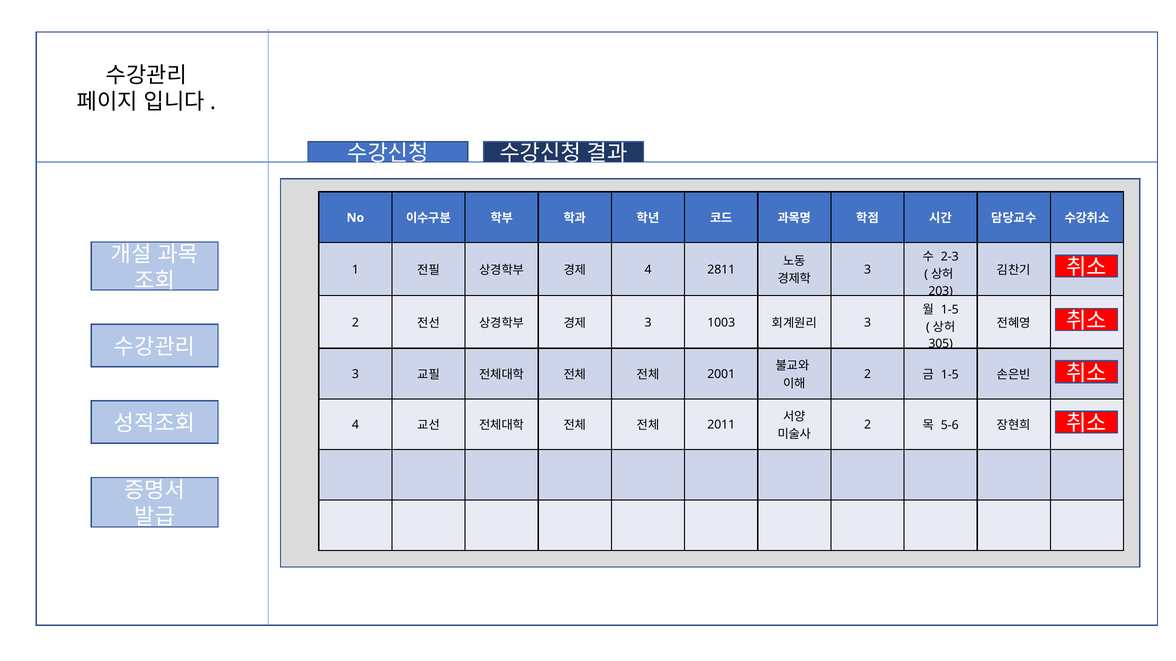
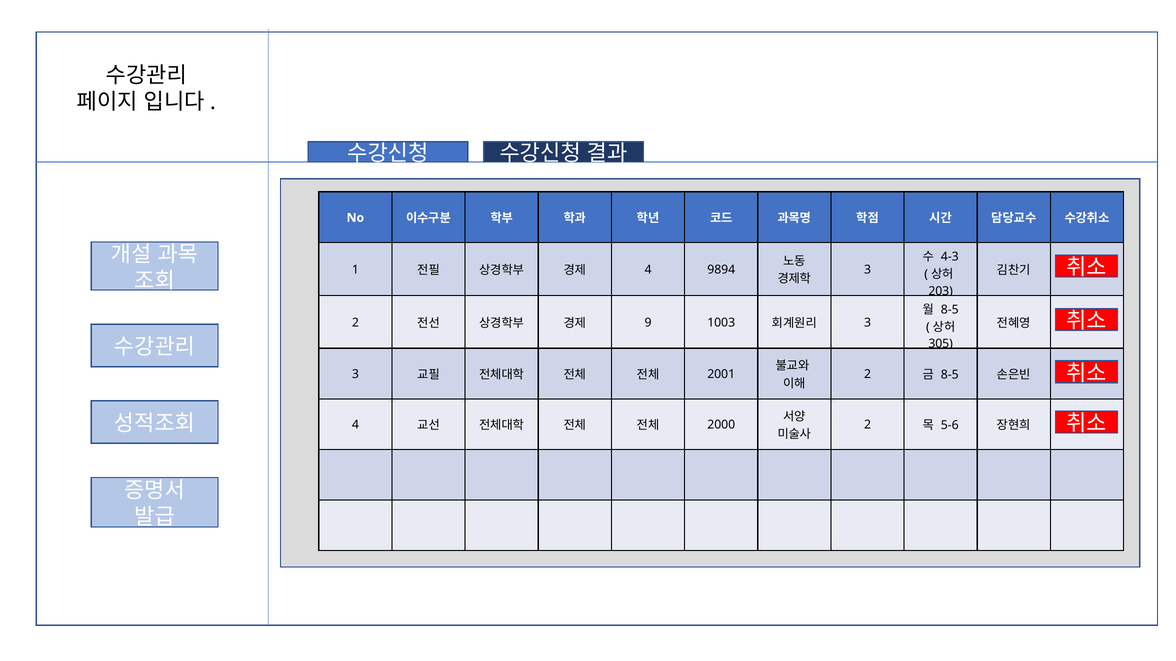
2-3: 2-3 -> 4-3
2811: 2811 -> 9894
1-5 at (950, 310): 1-5 -> 8-5
3 at (648, 323): 3 -> 9
1-5 at (950, 375): 1-5 -> 8-5
2011: 2011 -> 2000
